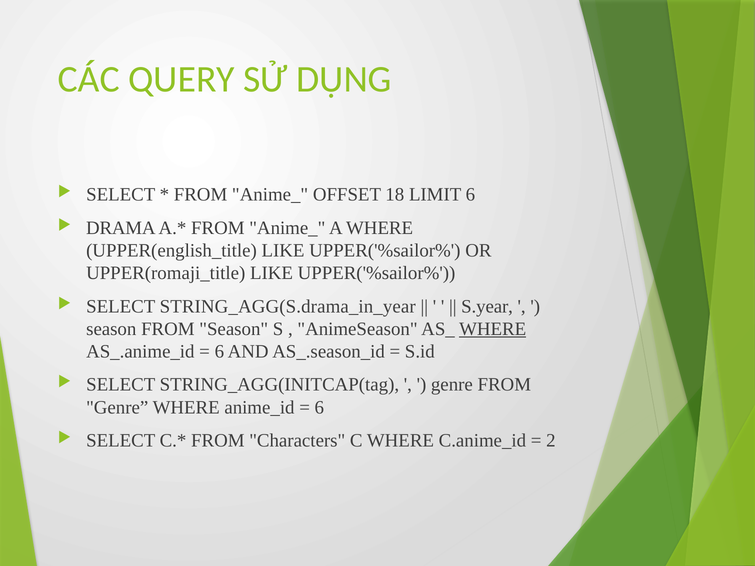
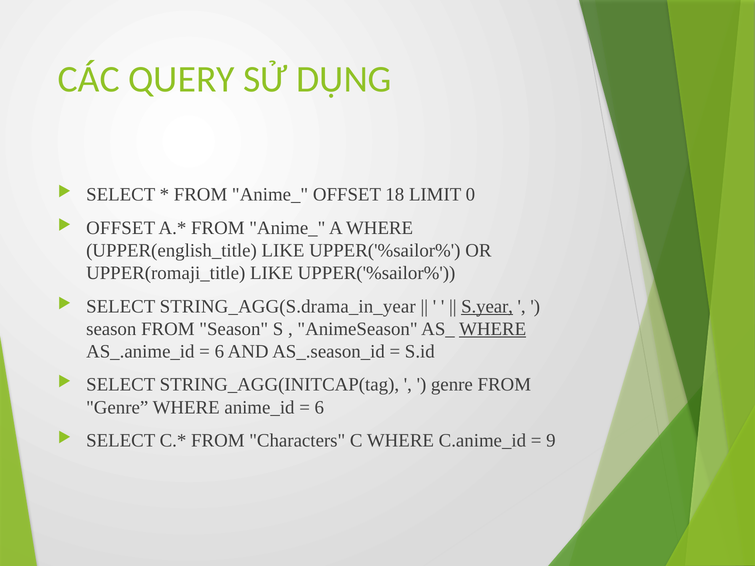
LIMIT 6: 6 -> 0
DRAMA at (121, 228): DRAMA -> OFFSET
S.year underline: none -> present
2: 2 -> 9
